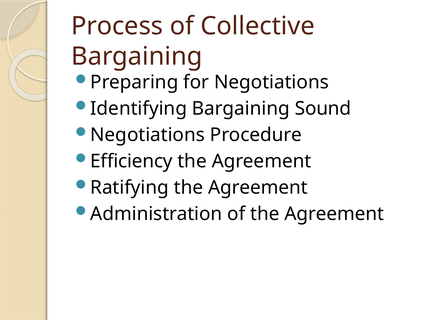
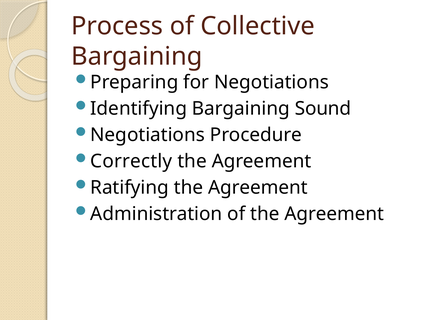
Efficiency: Efficiency -> Correctly
